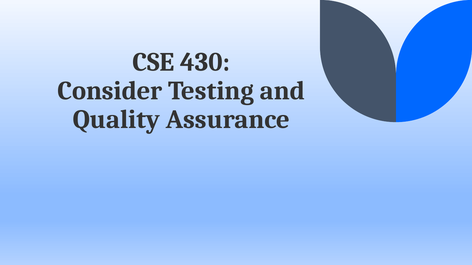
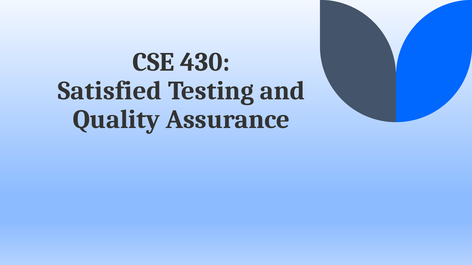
Consider: Consider -> Satisfied
